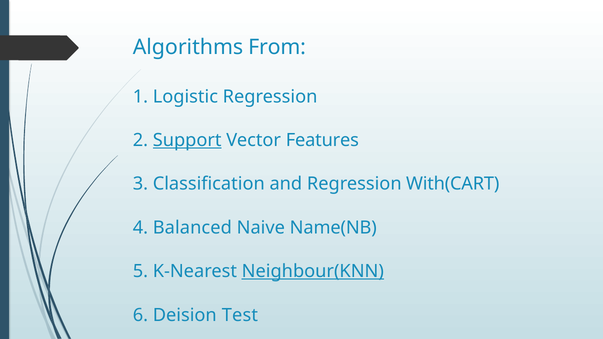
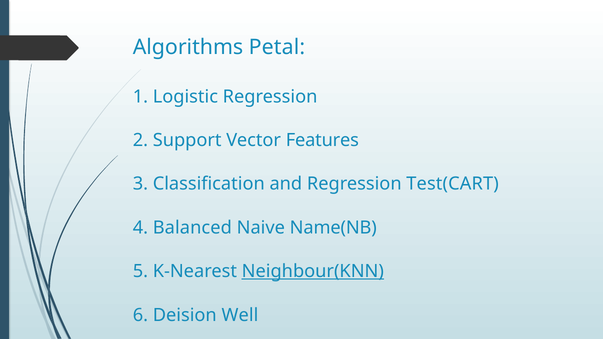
From: From -> Petal
Support underline: present -> none
With(CART: With(CART -> Test(CART
Test: Test -> Well
